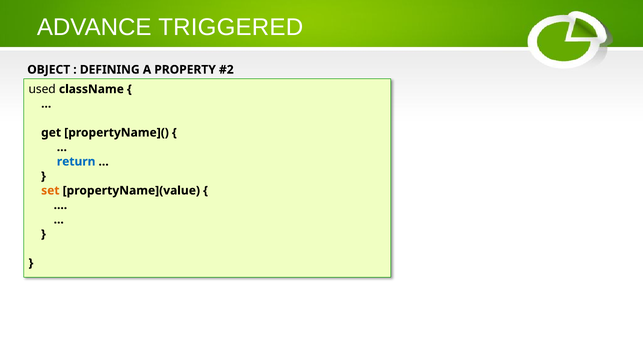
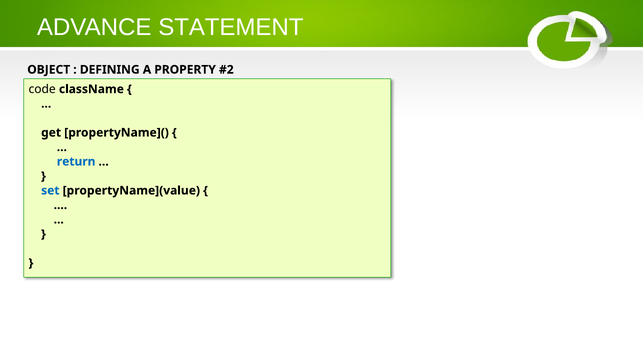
TRIGGERED: TRIGGERED -> STATEMENT
used: used -> code
set colour: orange -> blue
